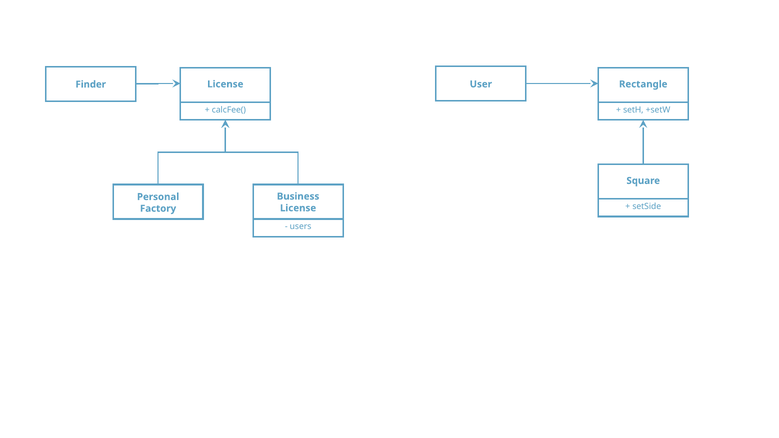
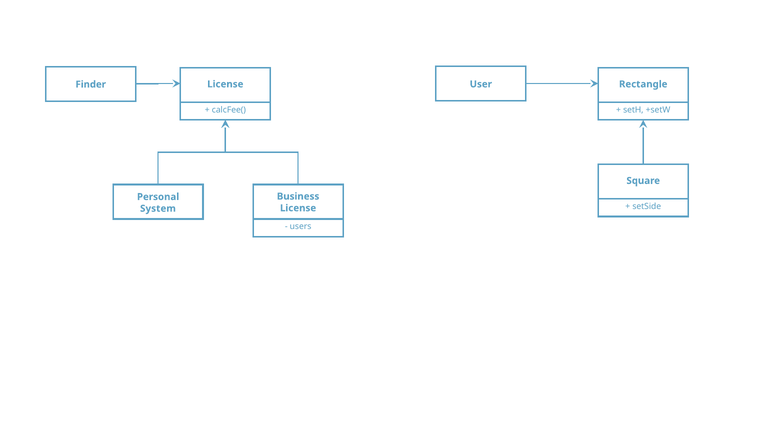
Factory: Factory -> System
